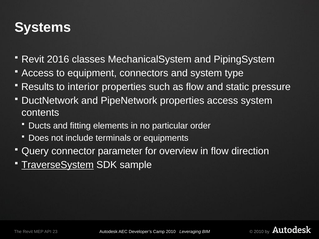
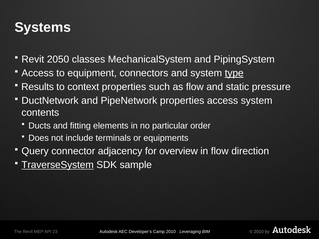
2016: 2016 -> 2050
type underline: none -> present
interior: interior -> context
parameter: parameter -> adjacency
